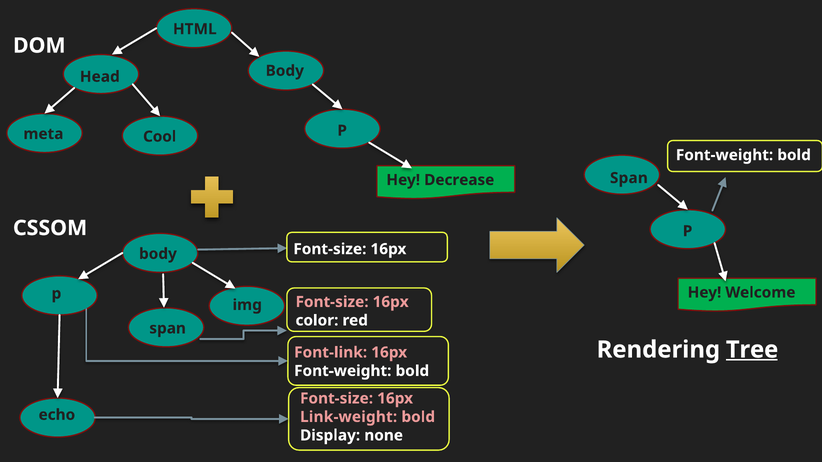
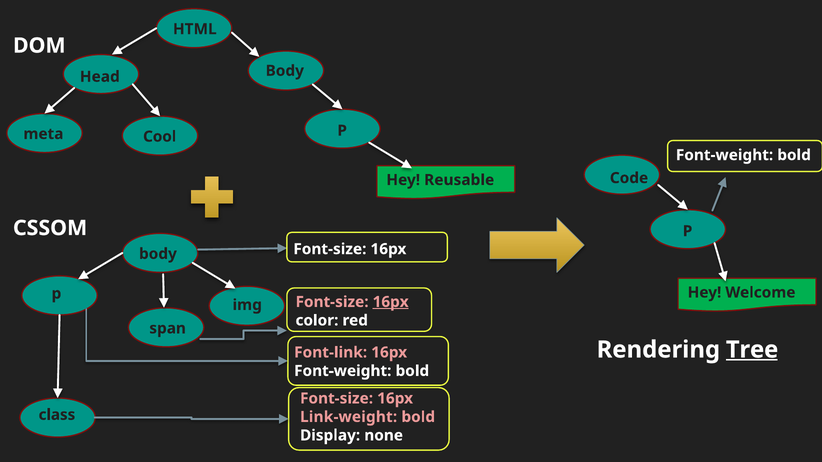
Span at (629, 178): Span -> Code
Decrease: Decrease -> Reusable
16px at (391, 302) underline: none -> present
echo: echo -> class
